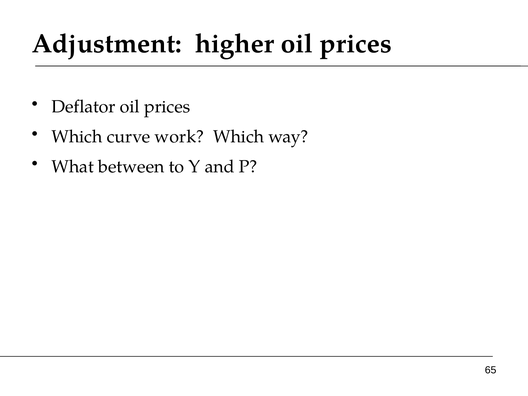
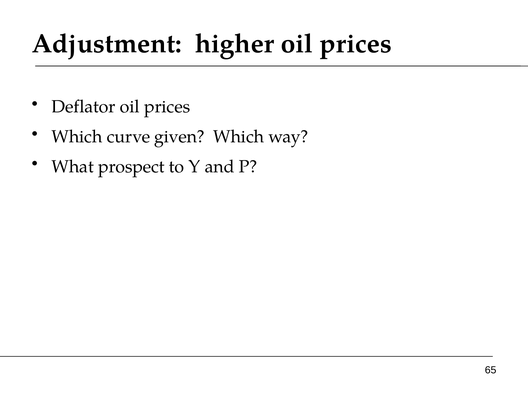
work: work -> given
between: between -> prospect
